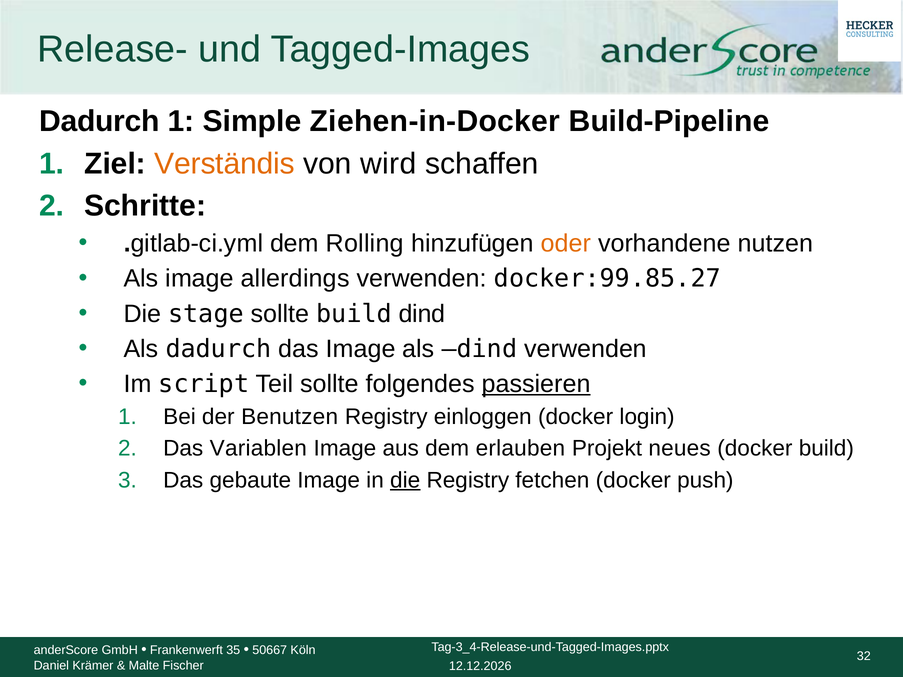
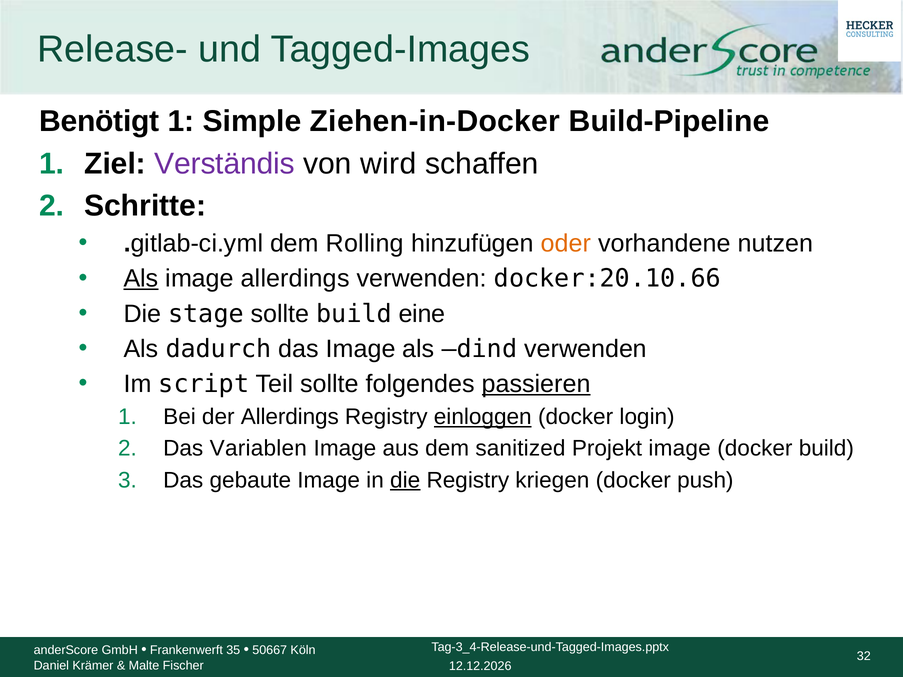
Dadurch at (99, 122): Dadurch -> Benötigt
Verständis colour: orange -> purple
Als at (141, 279) underline: none -> present
docker:99.85.27: docker:99.85.27 -> docker:20.10.66
build dind: dind -> eine
der Benutzen: Benutzen -> Allerdings
einloggen underline: none -> present
erlauben: erlauben -> sanitized
Projekt neues: neues -> image
fetchen: fetchen -> kriegen
